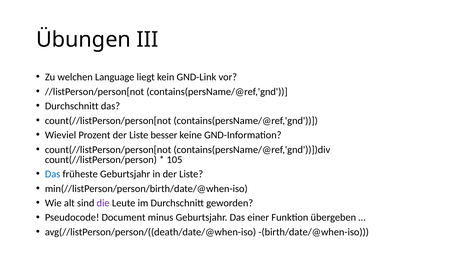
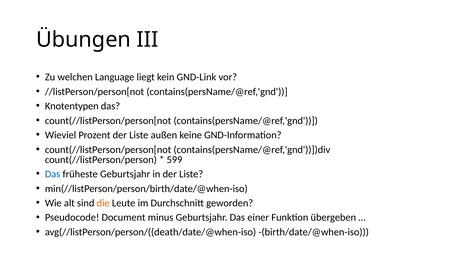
Durchschnitt at (72, 106): Durchschnitt -> Knotentypen
besser: besser -> außen
105: 105 -> 599
die colour: purple -> orange
